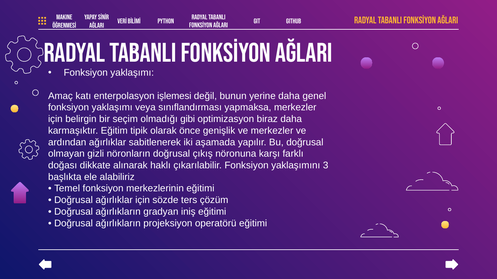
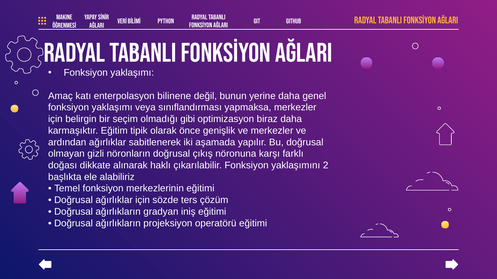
işlemesi: işlemesi -> bilinene
3: 3 -> 2
